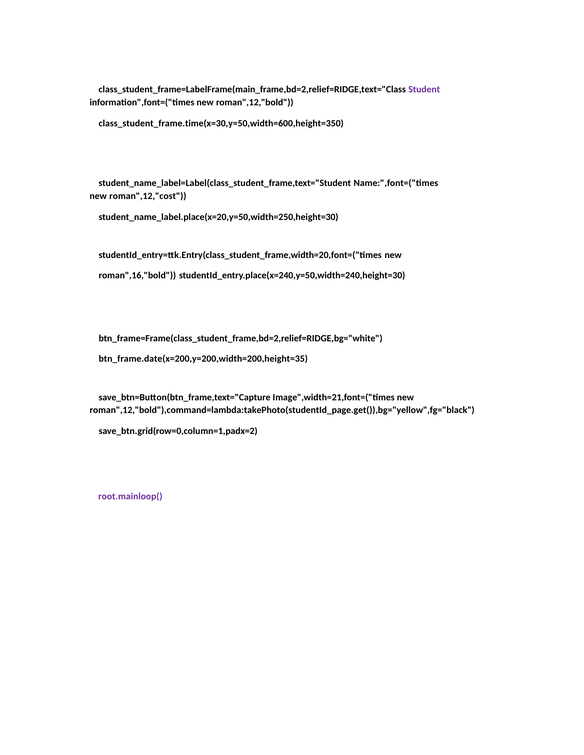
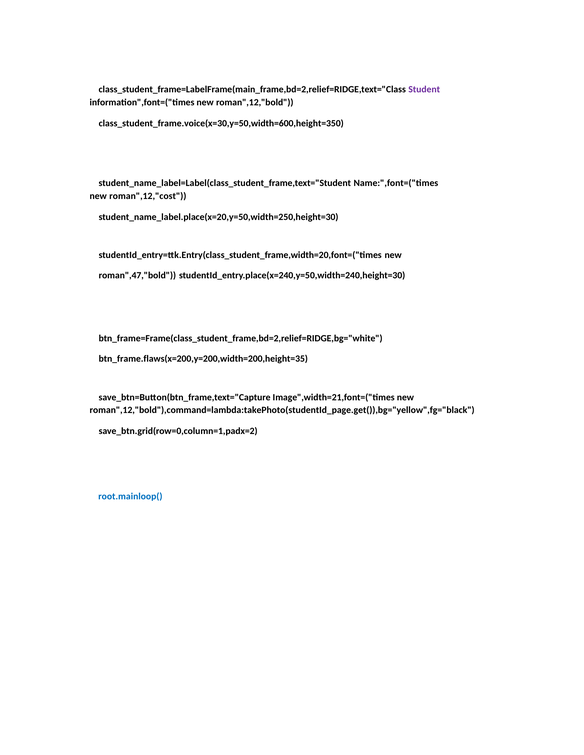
class_student_frame.time(x=30,y=50,width=600,height=350: class_student_frame.time(x=30,y=50,width=600,height=350 -> class_student_frame.voice(x=30,y=50,width=600,height=350
roman",16,"bold: roman",16,"bold -> roman",47,"bold
btn_frame.date(x=200,y=200,width=200,height=35: btn_frame.date(x=200,y=200,width=200,height=35 -> btn_frame.flaws(x=200,y=200,width=200,height=35
root.mainloop( colour: purple -> blue
